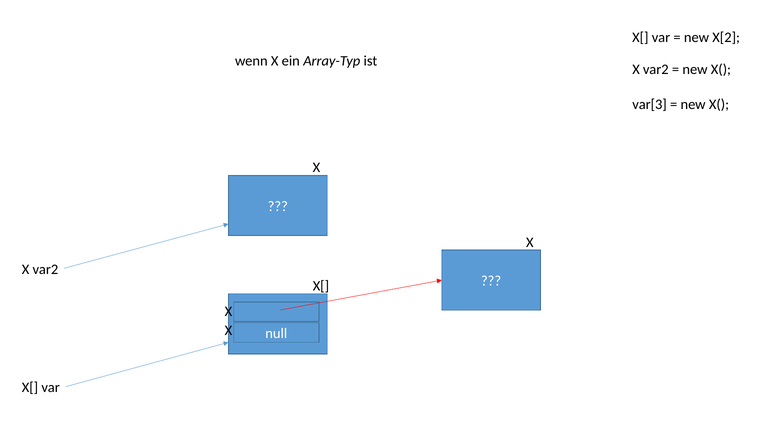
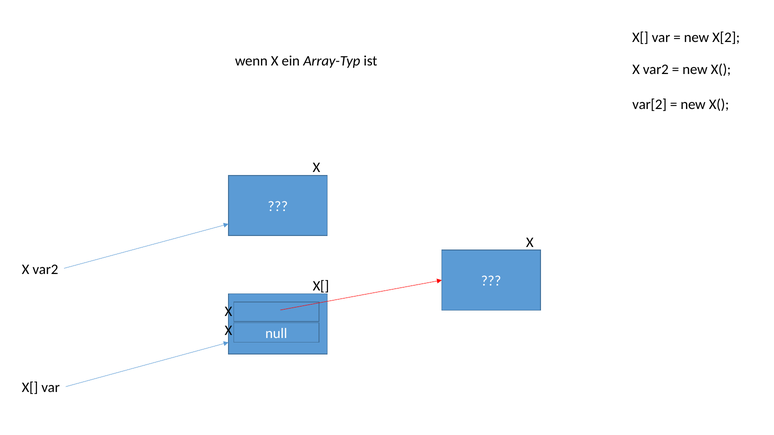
var[3: var[3 -> var[2
